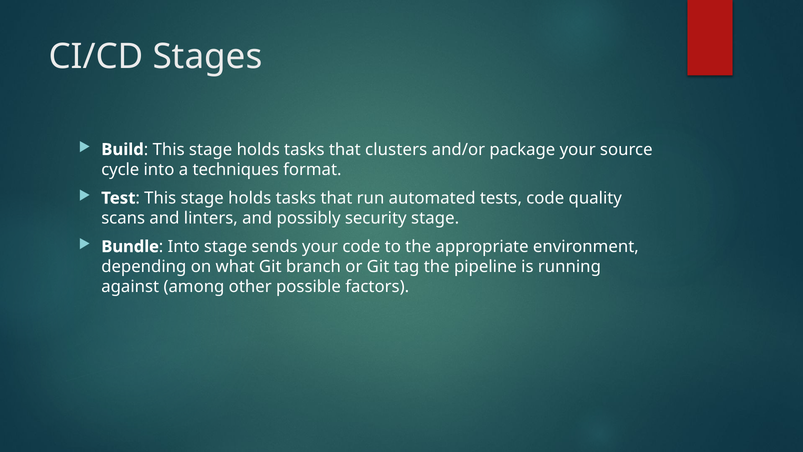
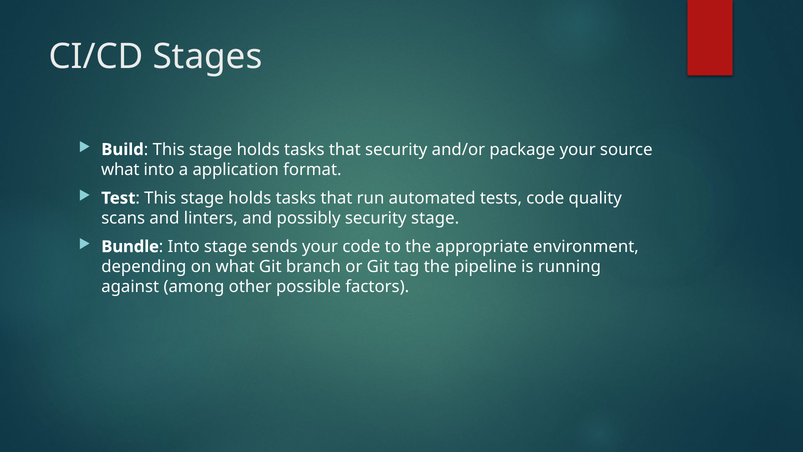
that clusters: clusters -> security
cycle at (120, 170): cycle -> what
techniques: techniques -> application
